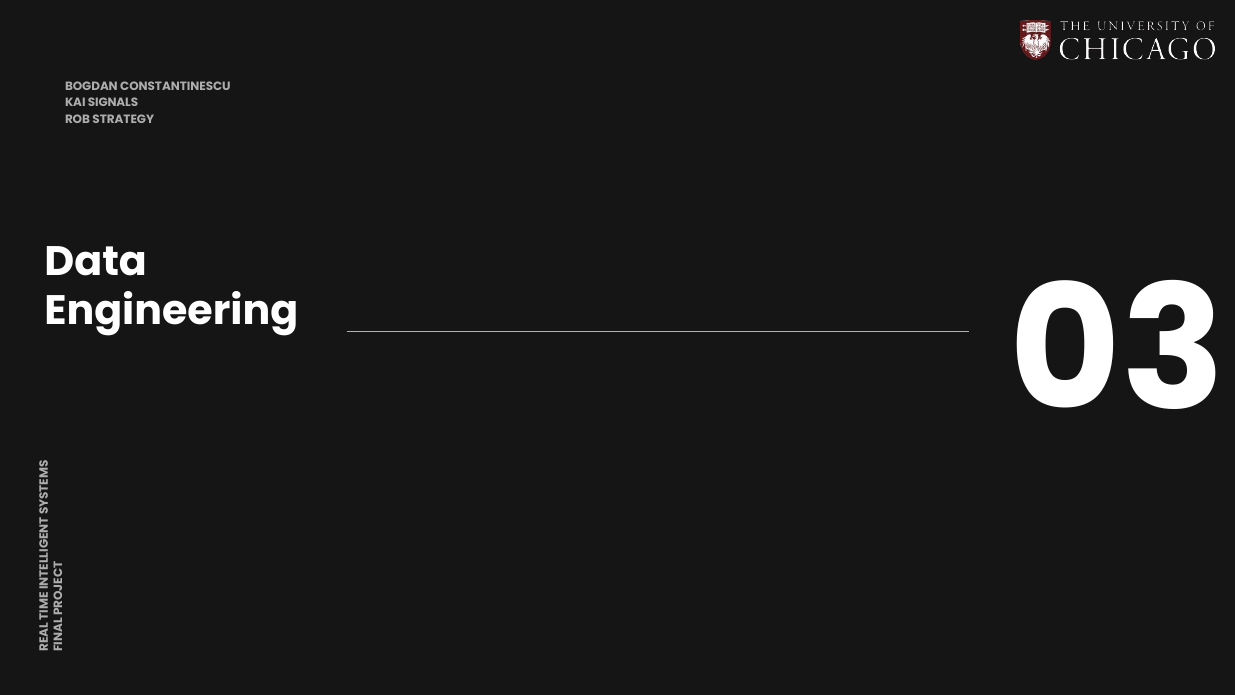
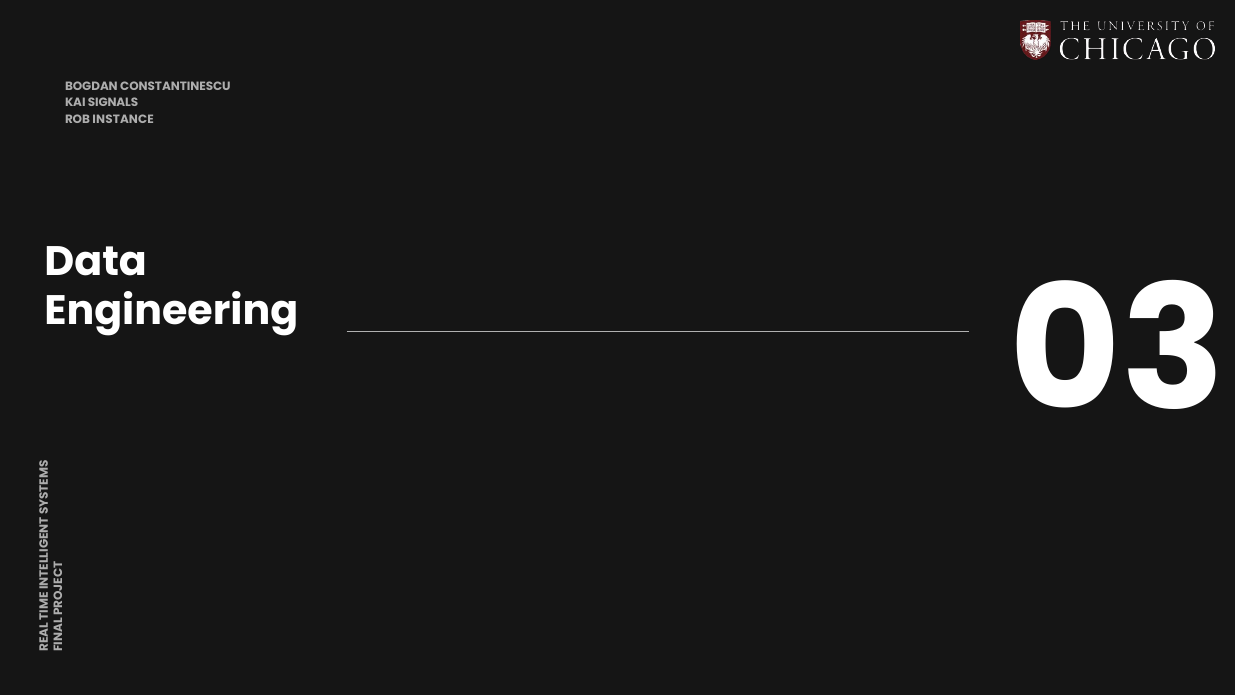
STRATEGY: STRATEGY -> INSTANCE
